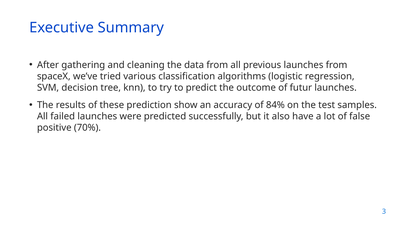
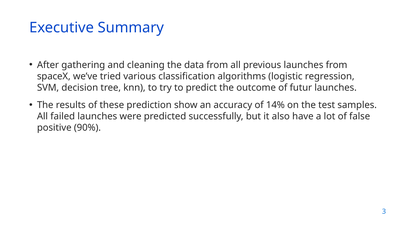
84%: 84% -> 14%
70%: 70% -> 90%
